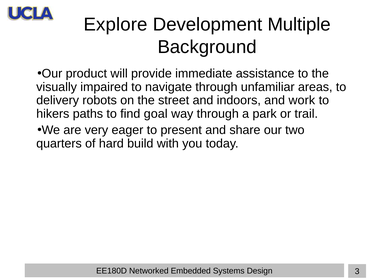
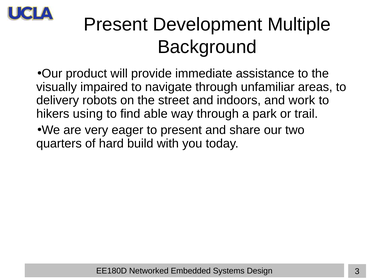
Explore at (116, 25): Explore -> Present
paths: paths -> using
goal: goal -> able
